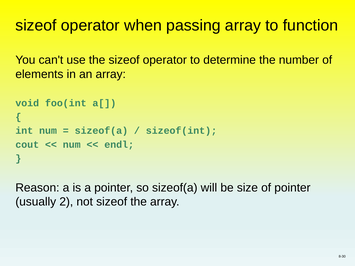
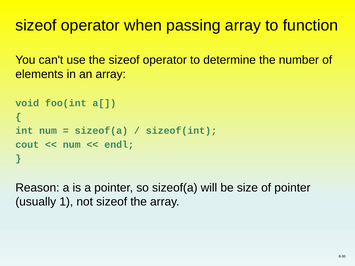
2: 2 -> 1
